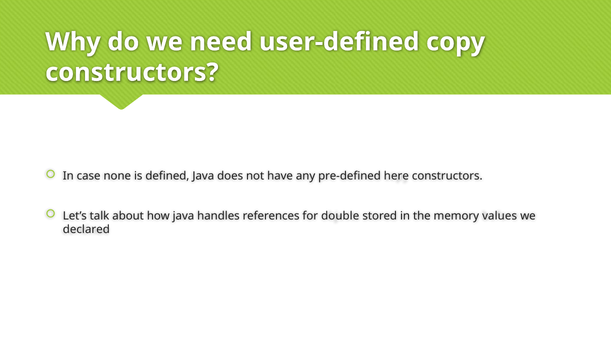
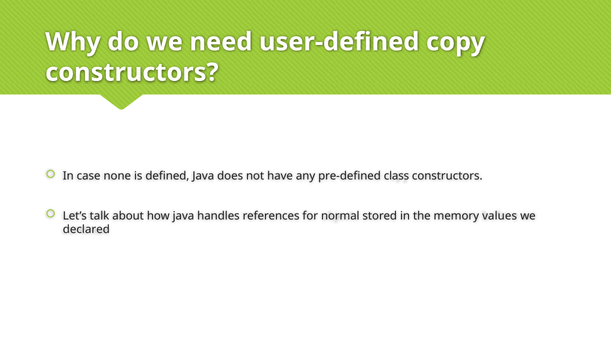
here: here -> class
double: double -> normal
